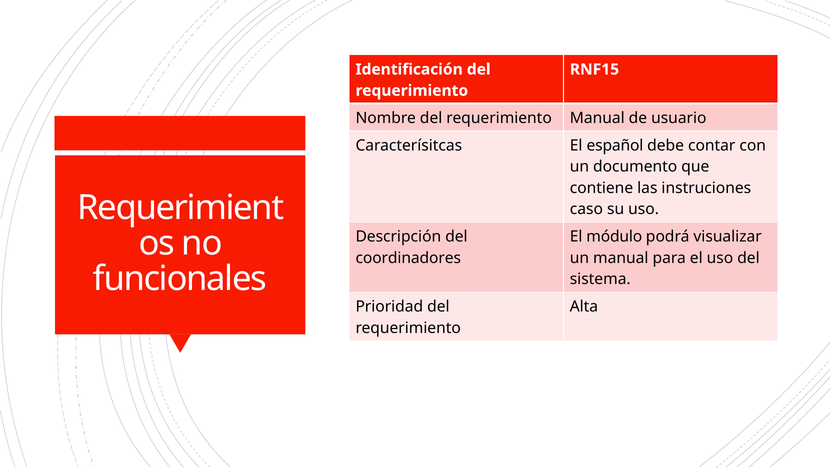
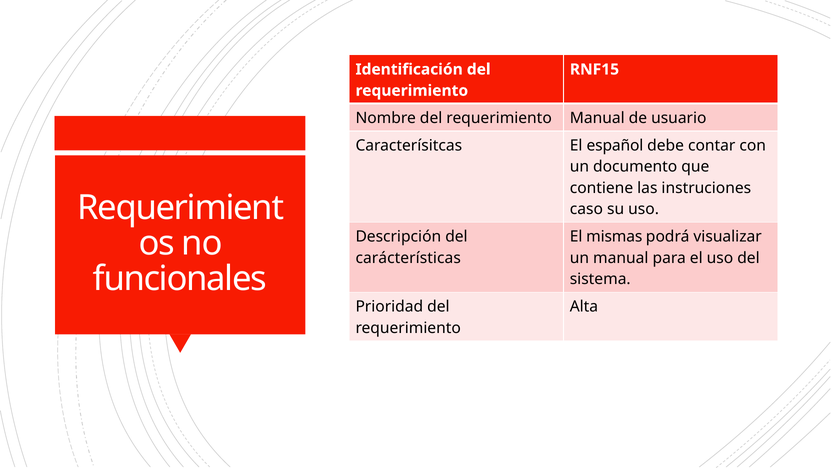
módulo: módulo -> mismas
coordinadores: coordinadores -> carácterísticas
